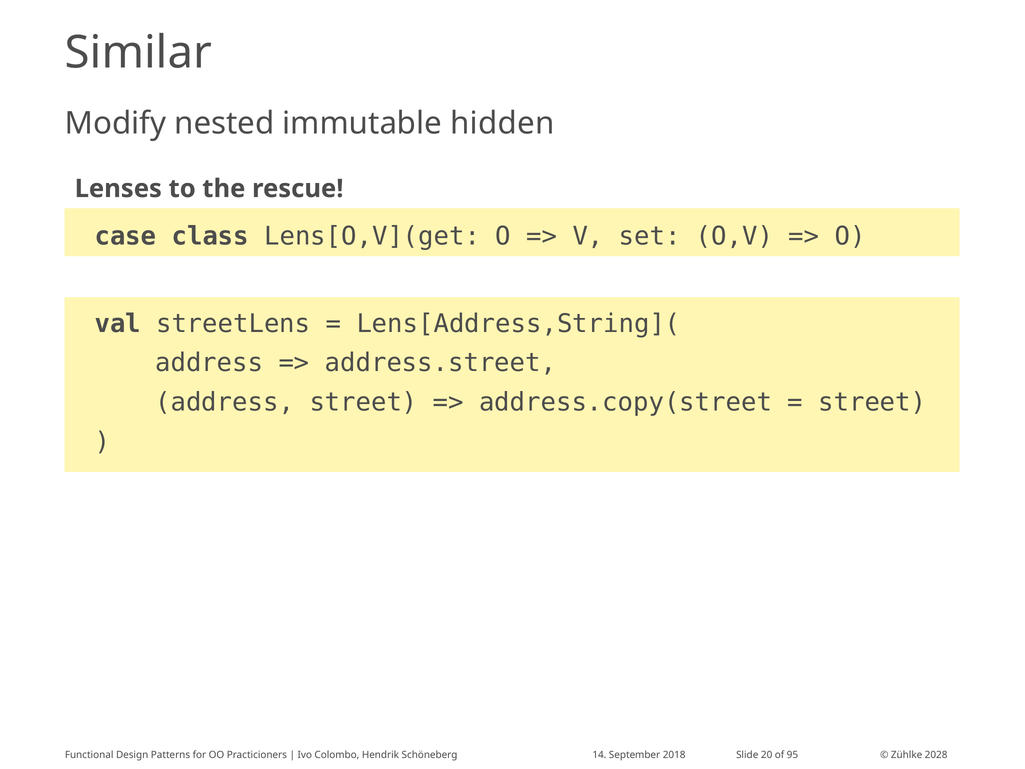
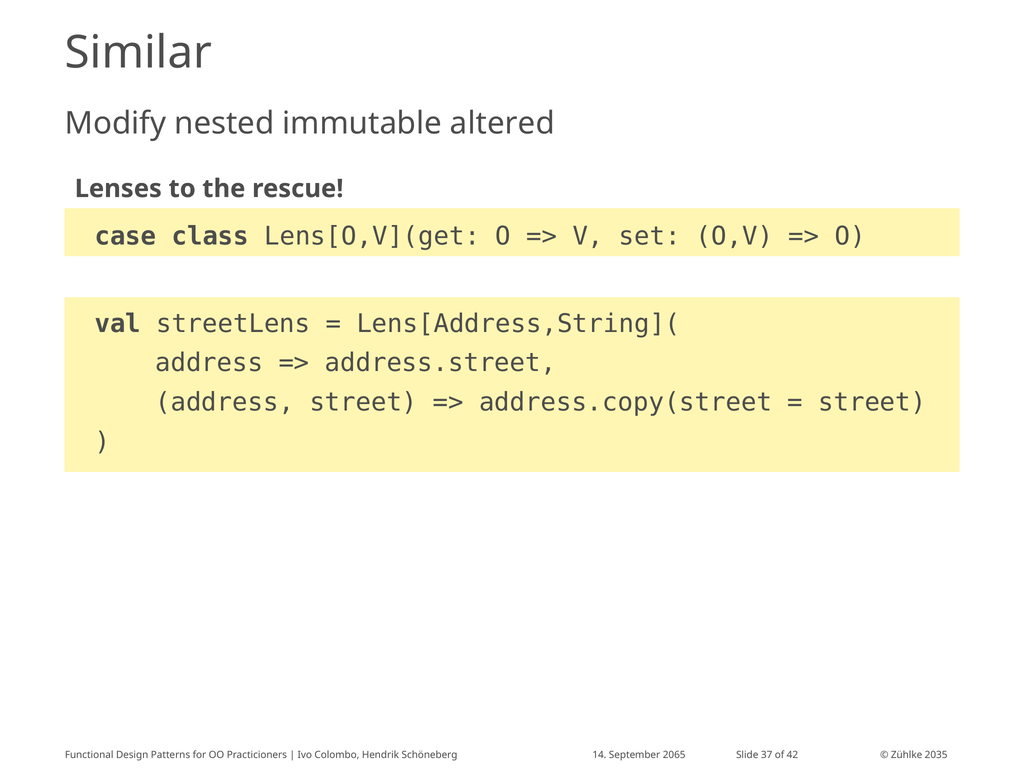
hidden: hidden -> altered
2018: 2018 -> 2065
20: 20 -> 37
95: 95 -> 42
2028: 2028 -> 2035
